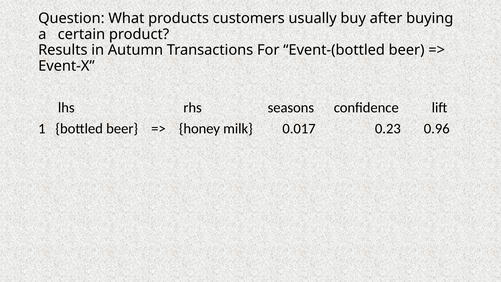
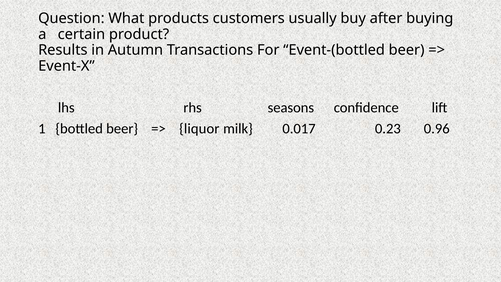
honey: honey -> liquor
